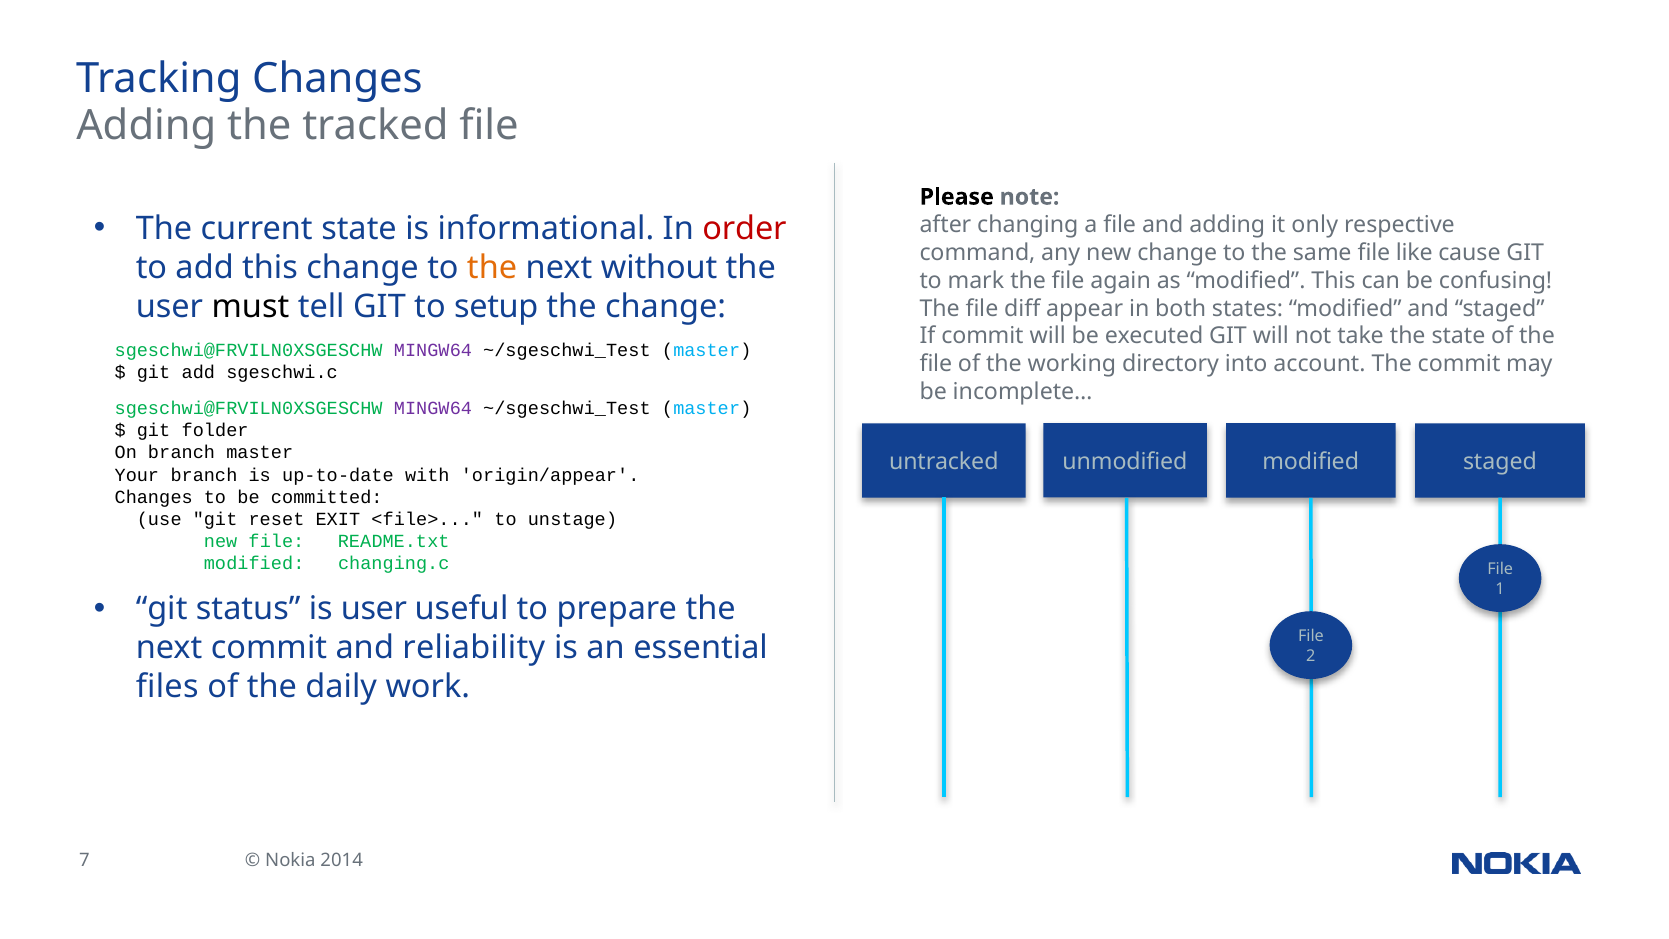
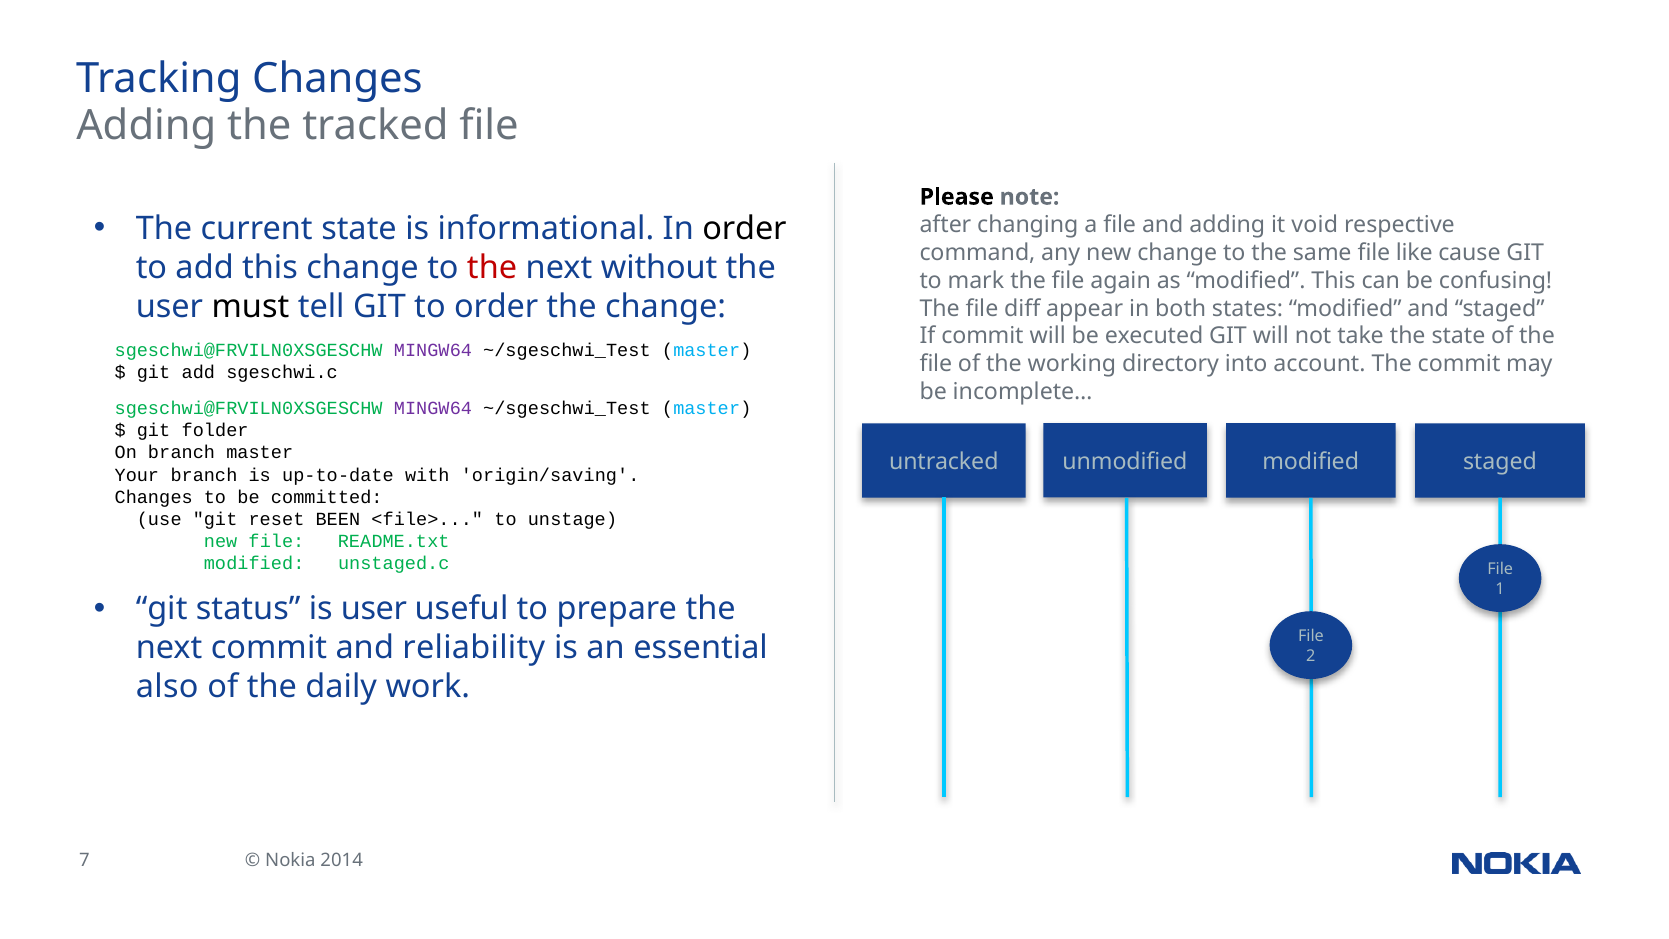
order at (745, 228) colour: red -> black
only: only -> void
the at (492, 267) colour: orange -> red
to setup: setup -> order
origin/appear: origin/appear -> origin/saving
EXIT: EXIT -> BEEN
changing.c: changing.c -> unstaged.c
files: files -> also
